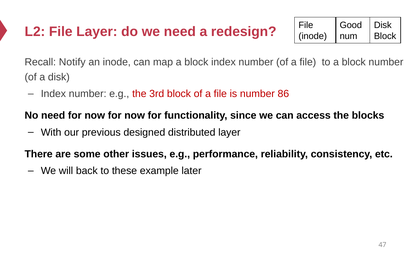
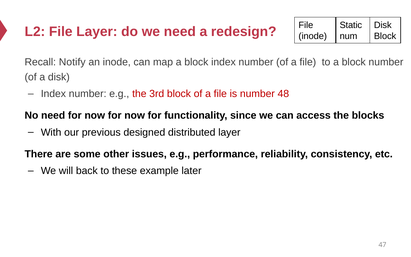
Good: Good -> Static
86: 86 -> 48
